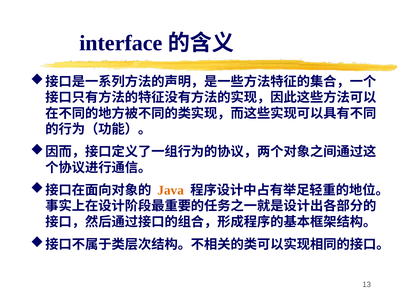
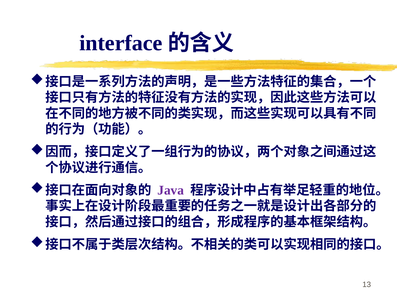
Java colour: orange -> purple
